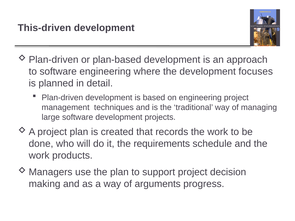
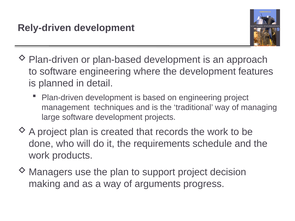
This-driven: This-driven -> Rely-driven
focuses: focuses -> features
